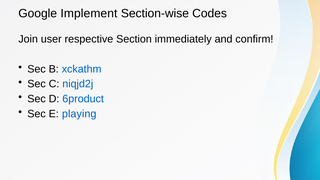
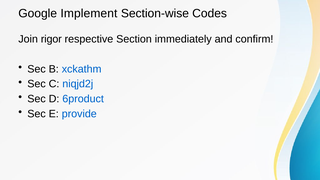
user: user -> rigor
playing: playing -> provide
